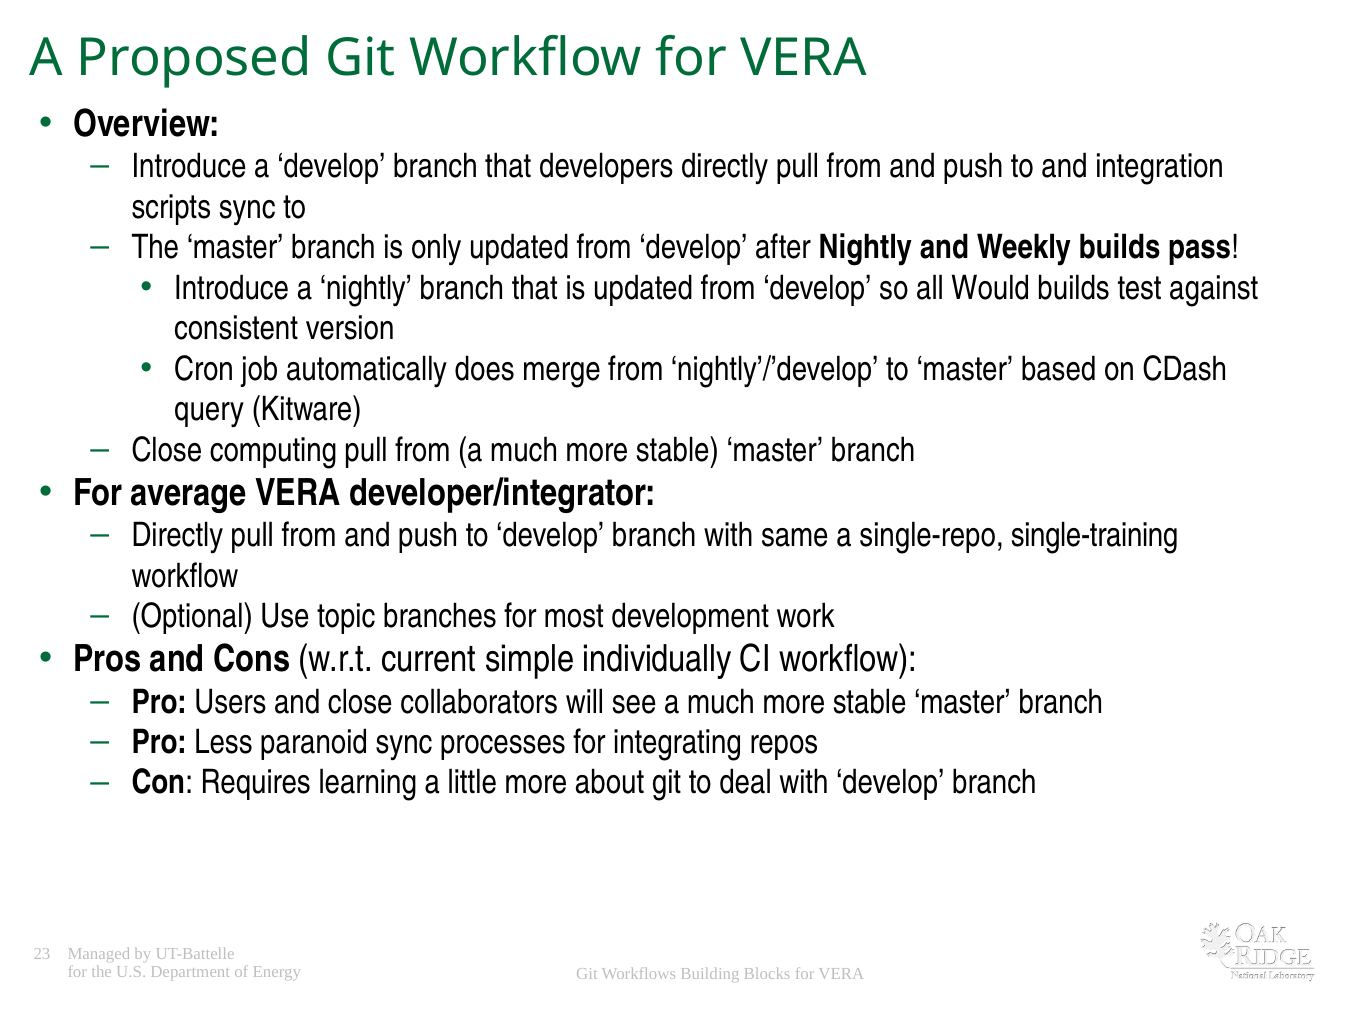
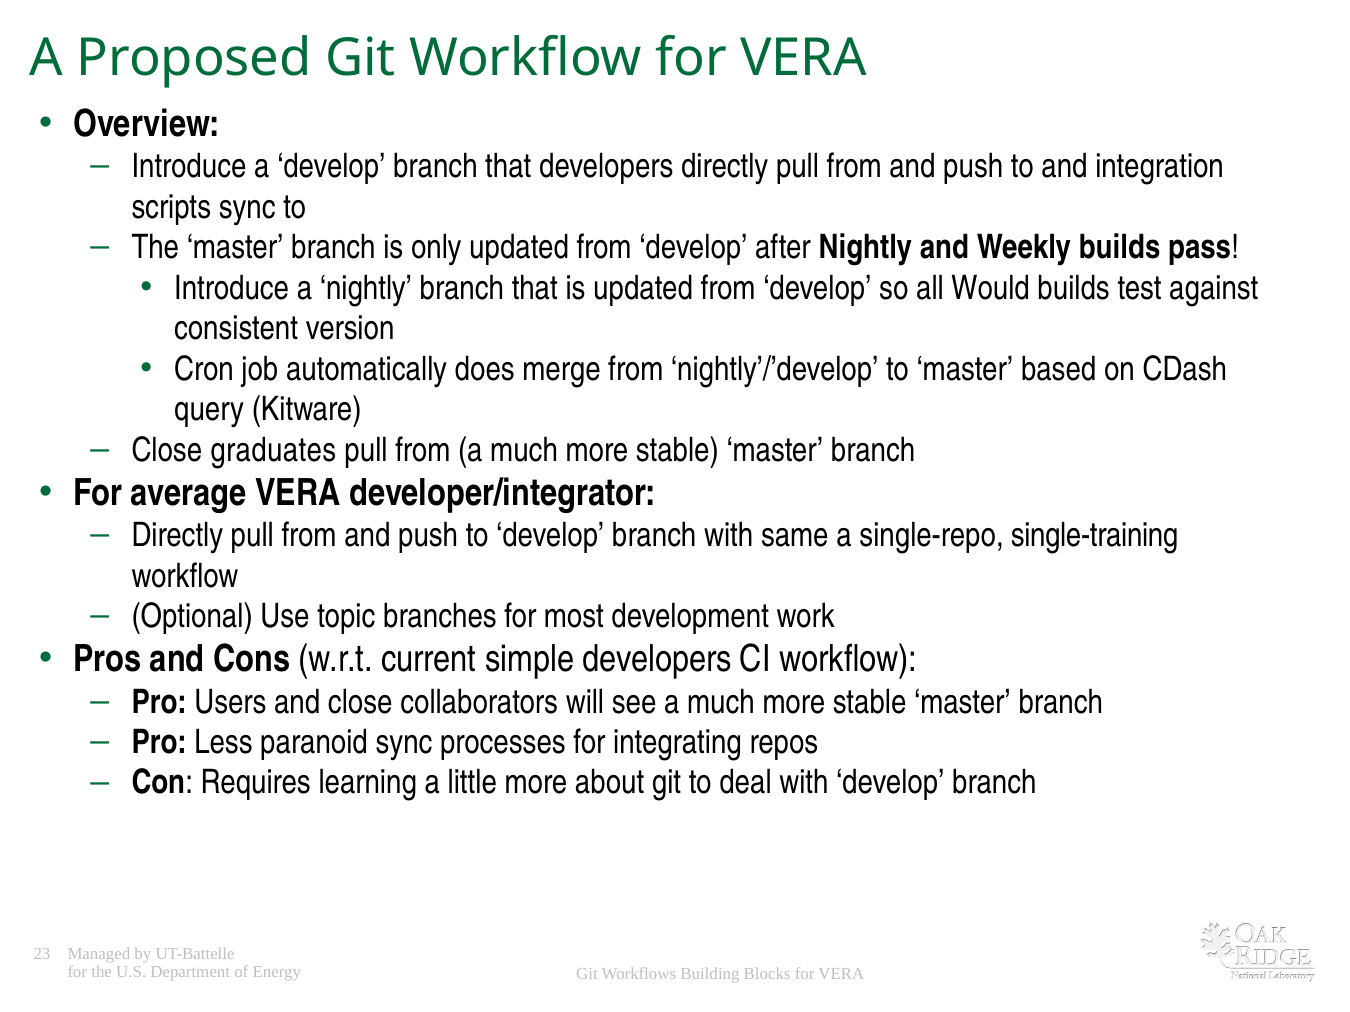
computing: computing -> graduates
simple individually: individually -> developers
